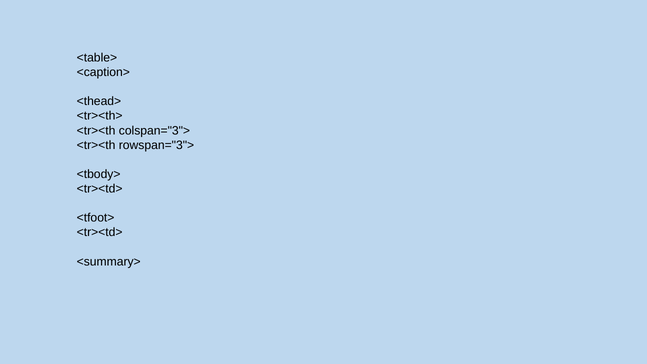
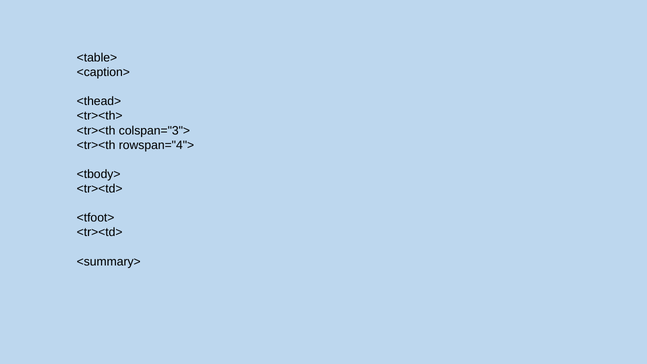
rowspan="3">: rowspan="3"> -> rowspan="4">
